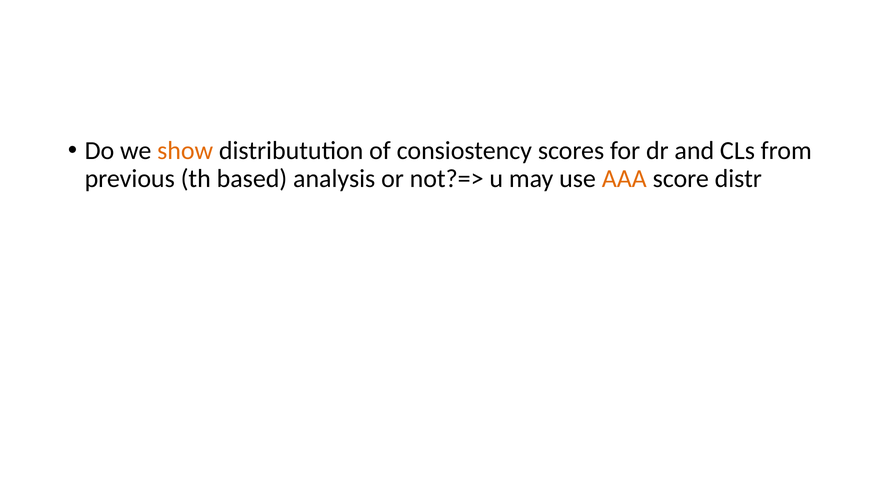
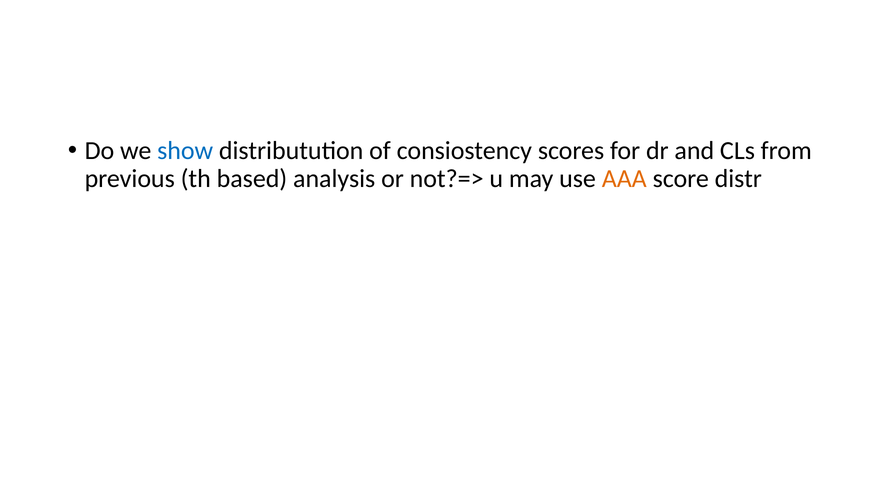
show colour: orange -> blue
